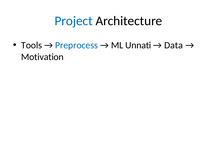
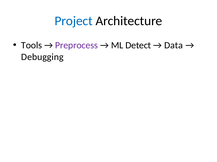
Preprocess colour: blue -> purple
Unnati: Unnati -> Detect
Motivation: Motivation -> Debugging
